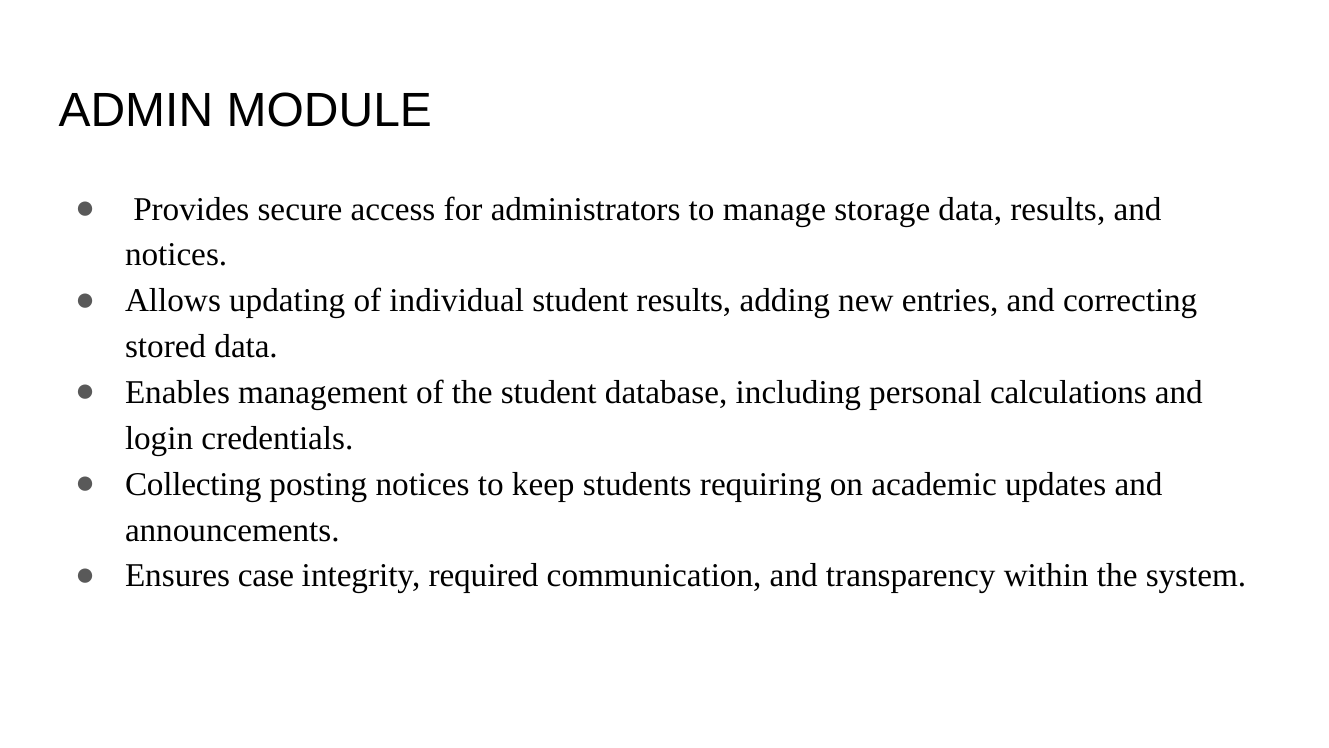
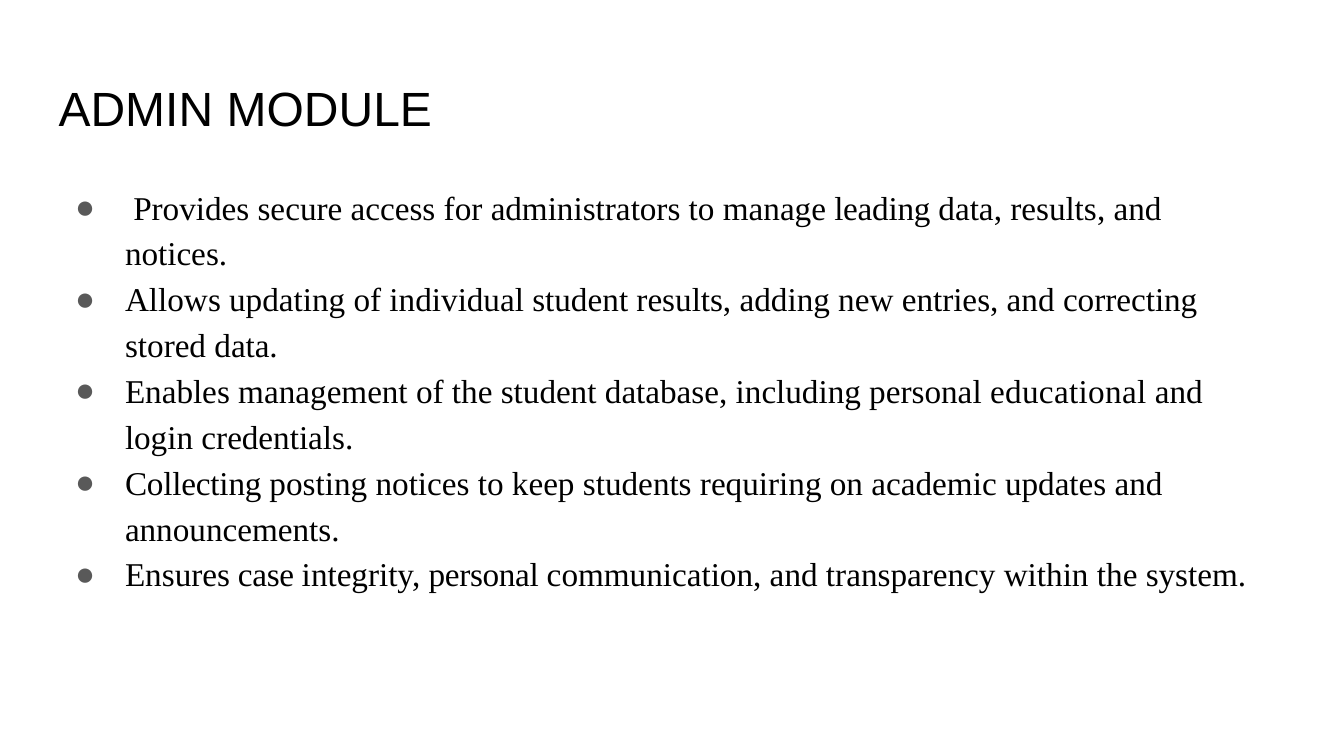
storage: storage -> leading
calculations: calculations -> educational
integrity required: required -> personal
